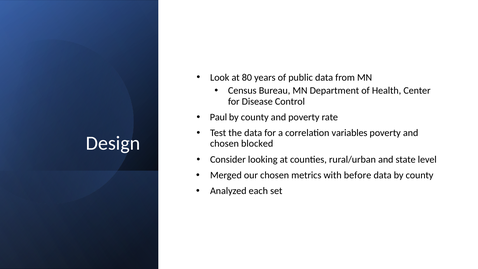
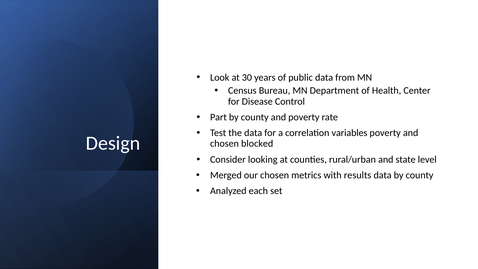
80: 80 -> 30
Paul: Paul -> Part
before: before -> results
